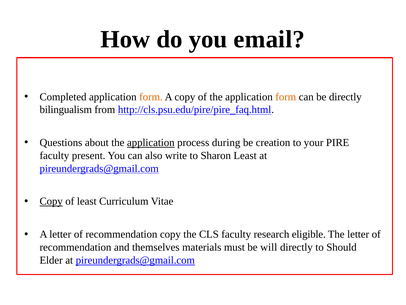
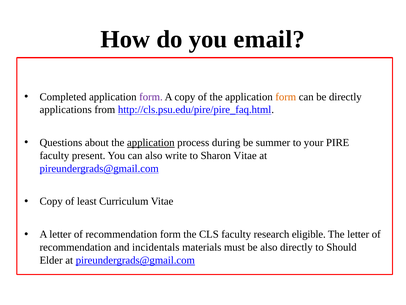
form at (151, 97) colour: orange -> purple
bilingualism: bilingualism -> applications
creation: creation -> summer
Sharon Least: Least -> Vitae
Copy at (51, 201) underline: present -> none
recommendation copy: copy -> form
themselves: themselves -> incidentals
be will: will -> also
